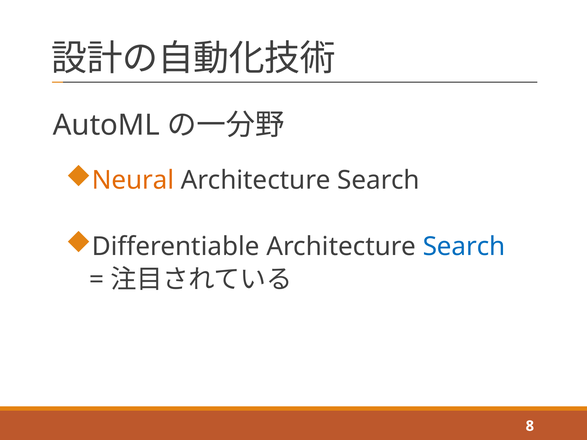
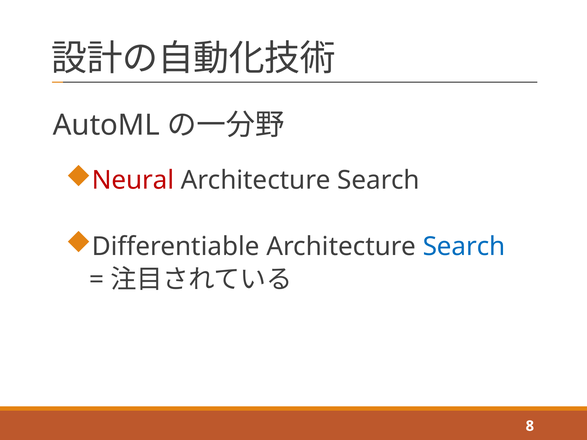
Neural colour: orange -> red
